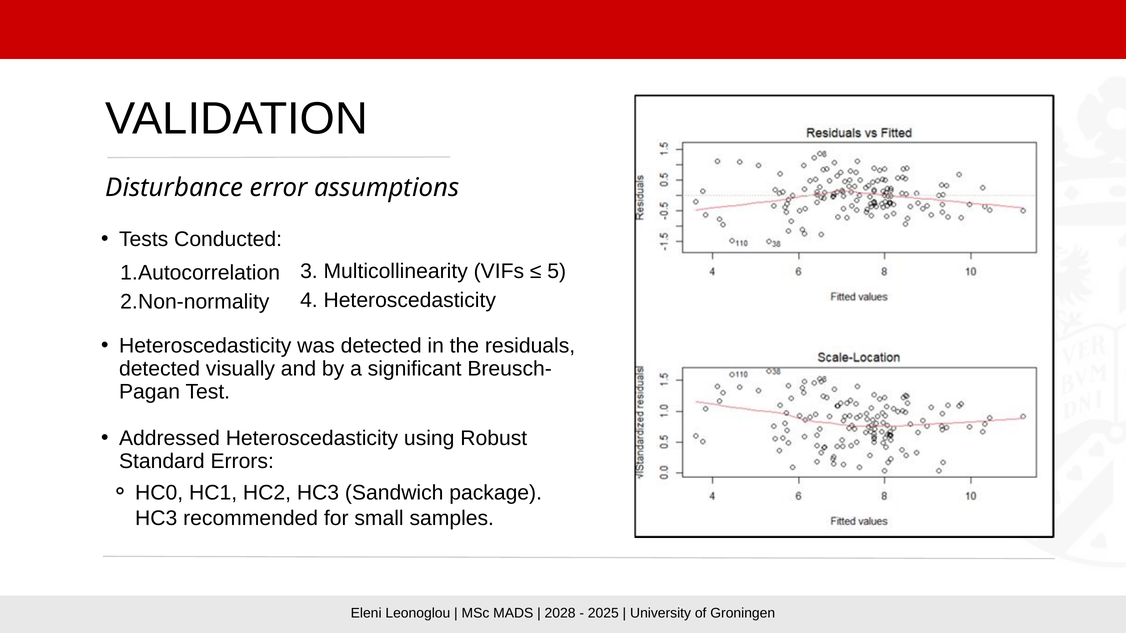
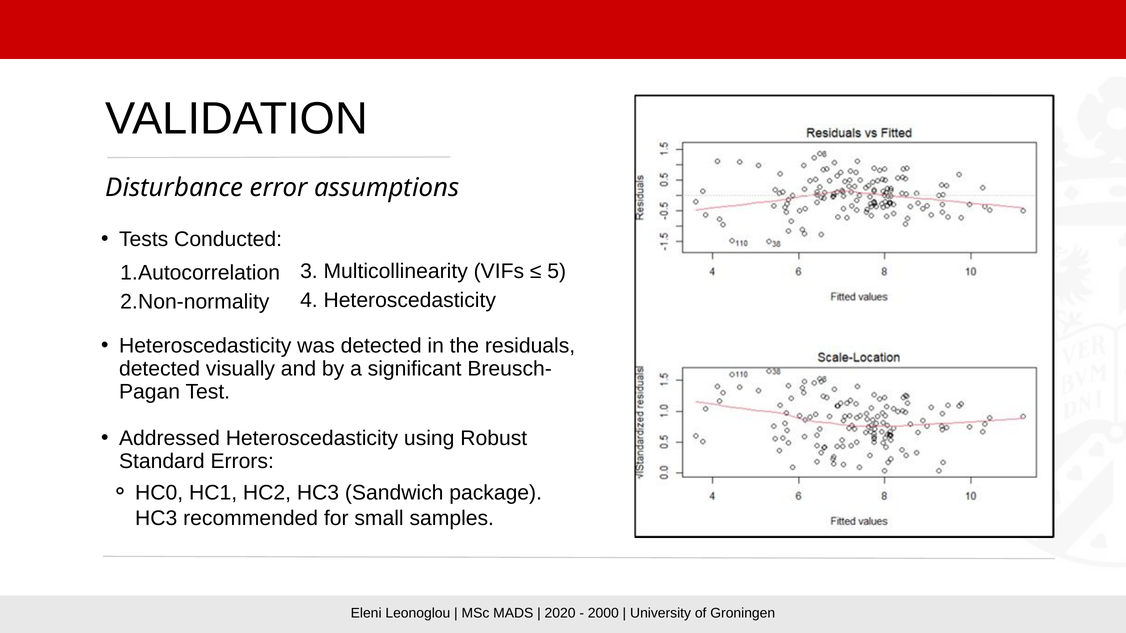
2028: 2028 -> 2020
2025: 2025 -> 2000
